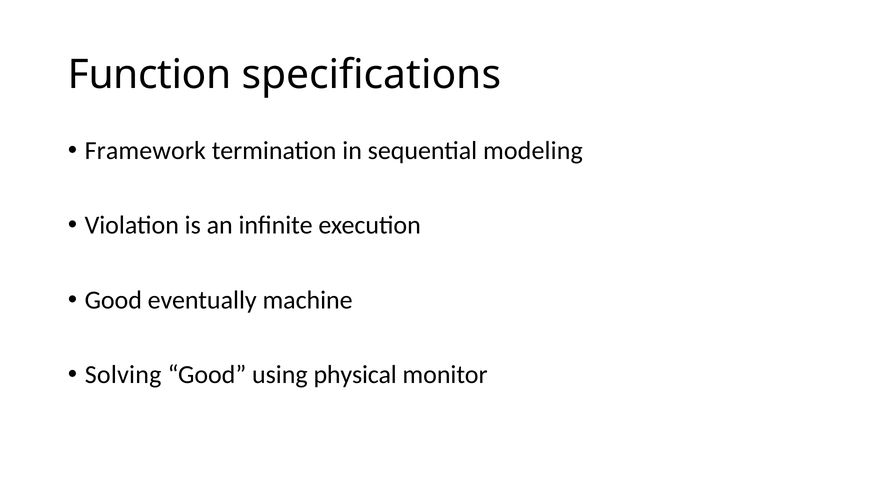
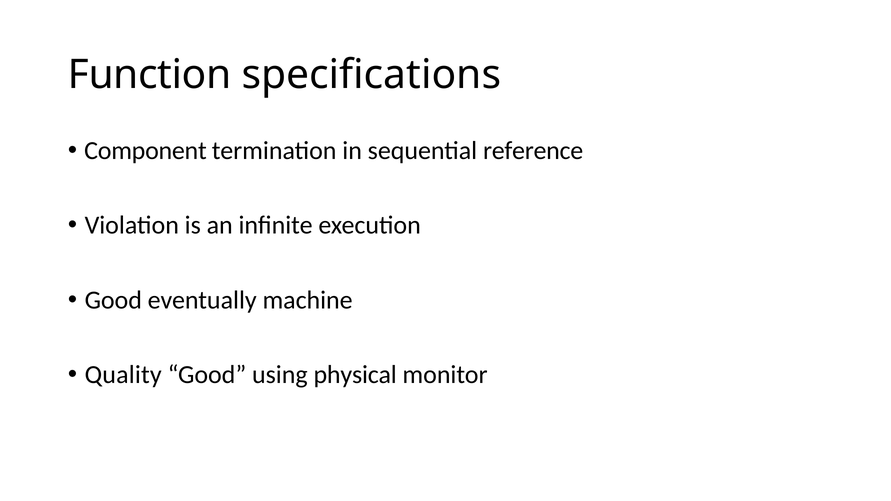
Framework: Framework -> Component
modeling: modeling -> reference
Solving: Solving -> Quality
